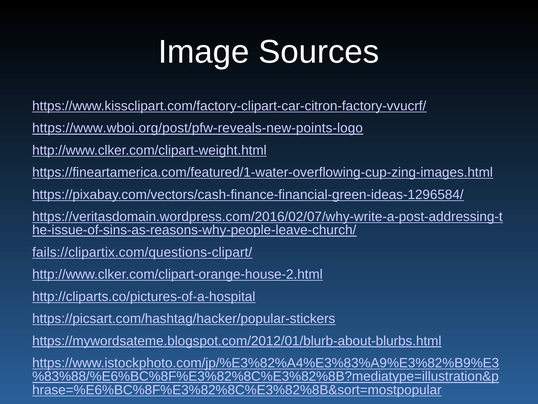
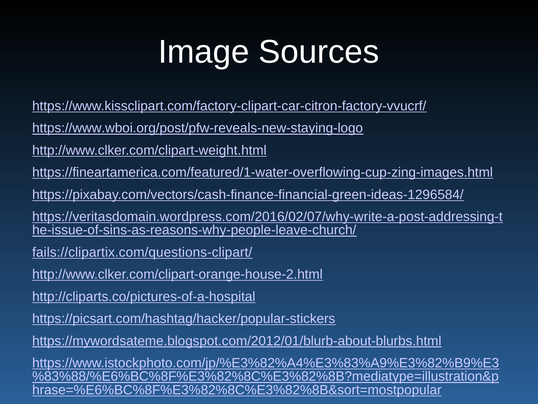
https://www.wboi.org/post/pfw-reveals-new-points-logo: https://www.wboi.org/post/pfw-reveals-new-points-logo -> https://www.wboi.org/post/pfw-reveals-new-staying-logo
